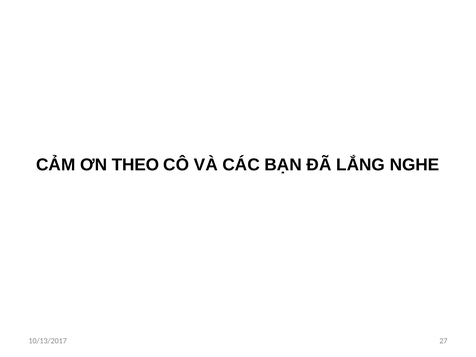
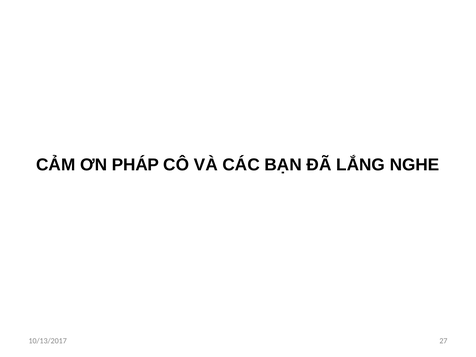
THEO: THEO -> PHÁP
